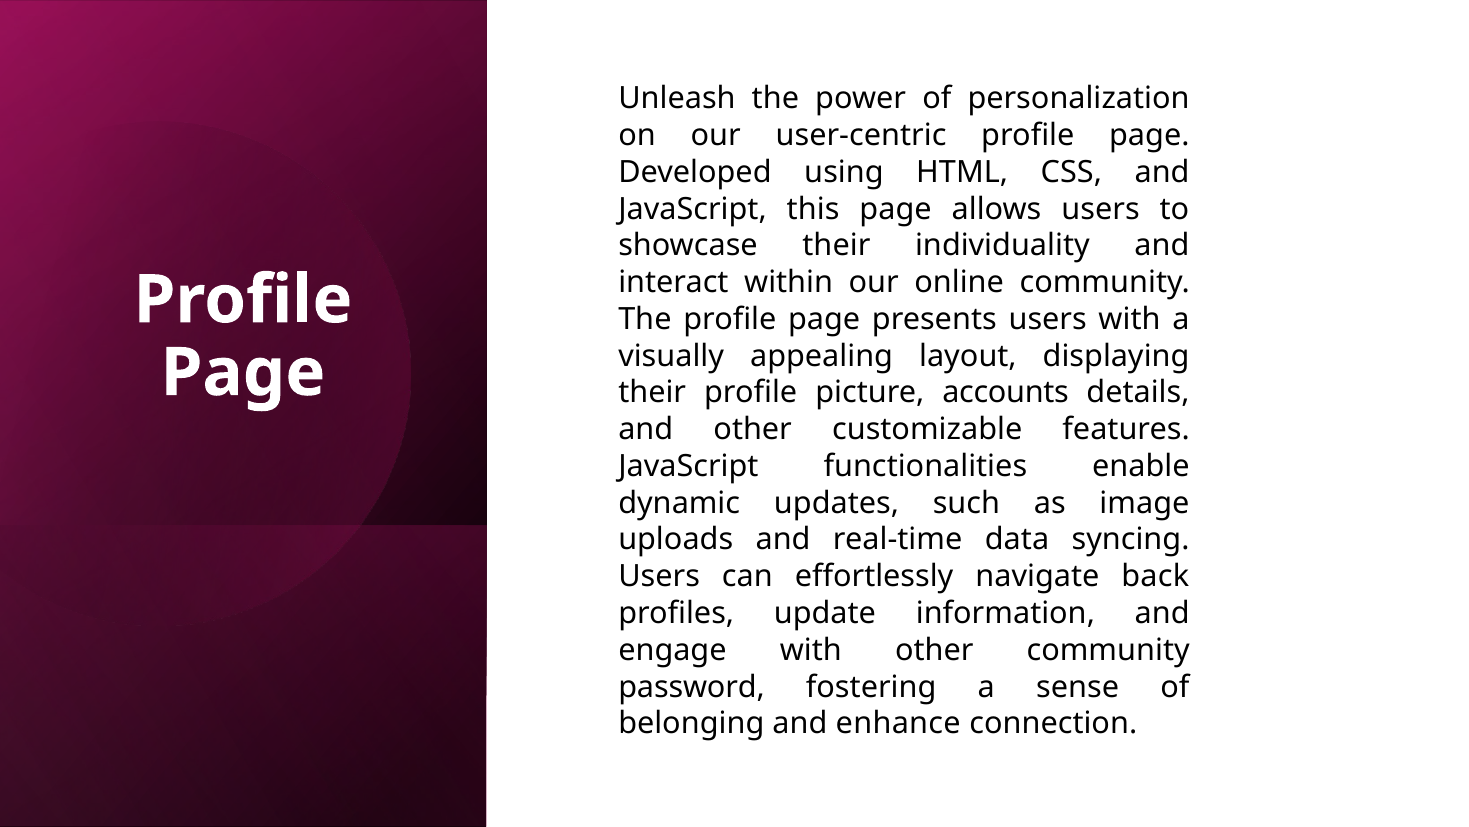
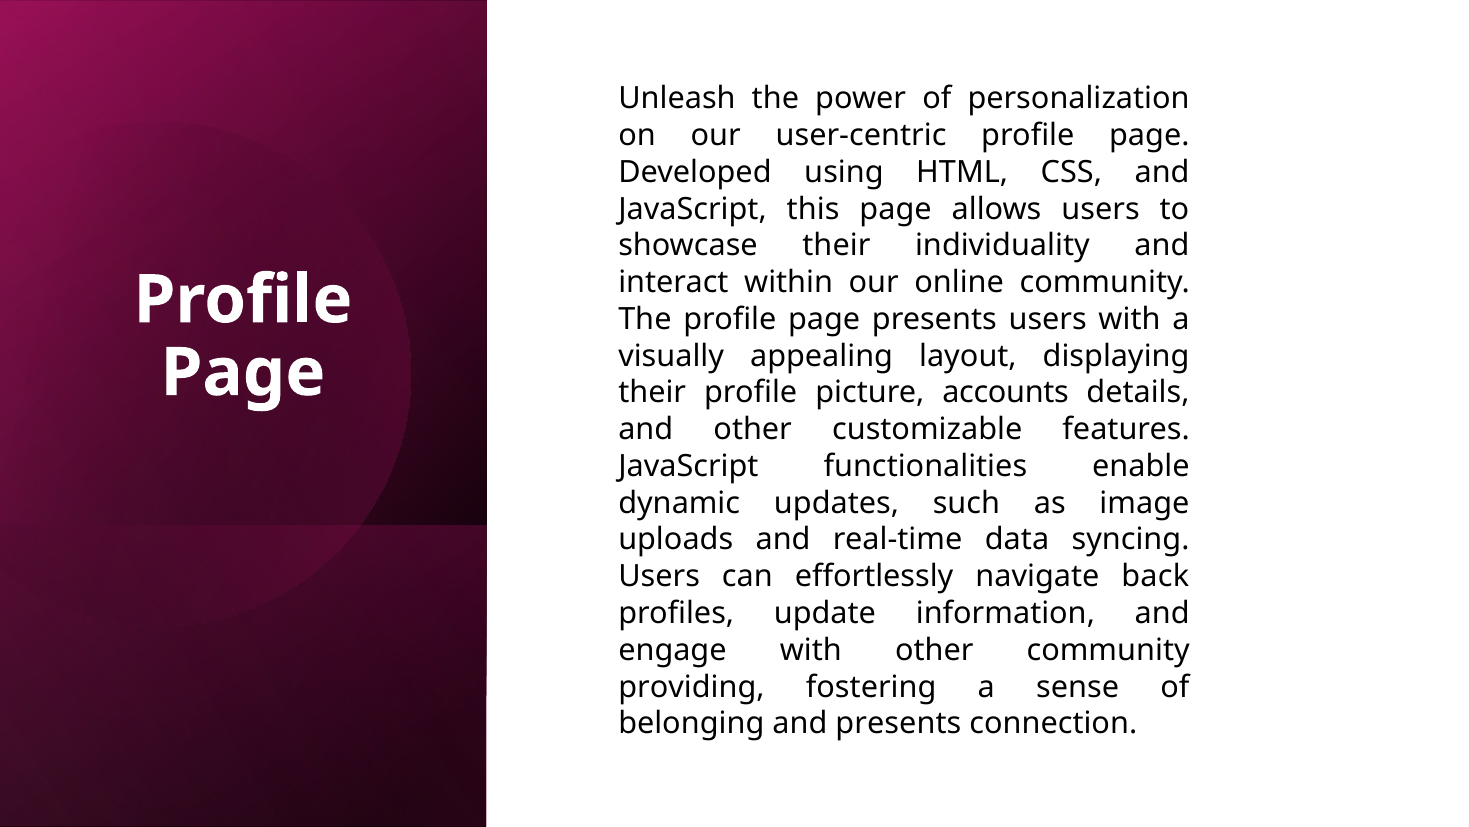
password: password -> providing
and enhance: enhance -> presents
